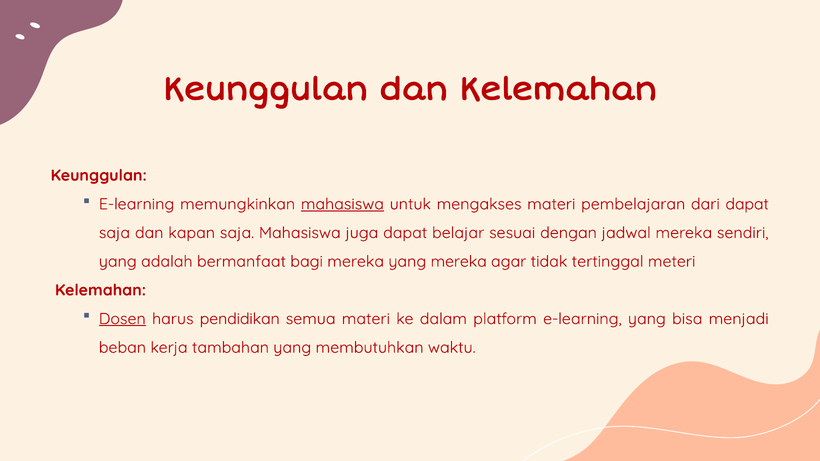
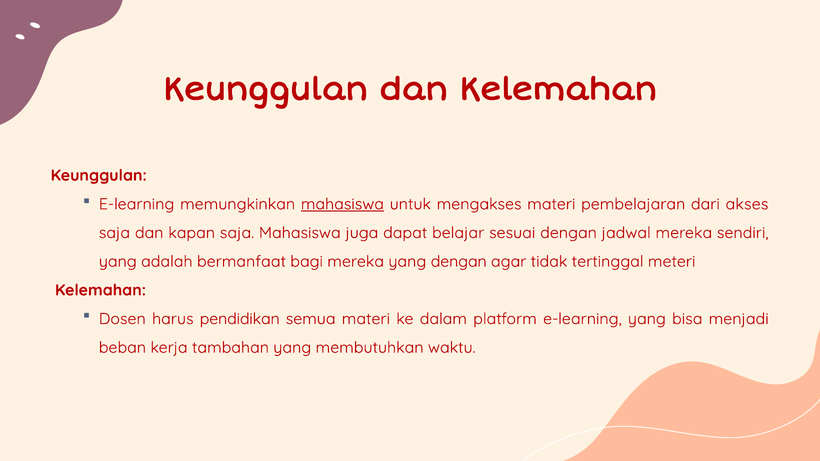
dari dapat: dapat -> akses
yang mereka: mereka -> dengan
Dosen underline: present -> none
